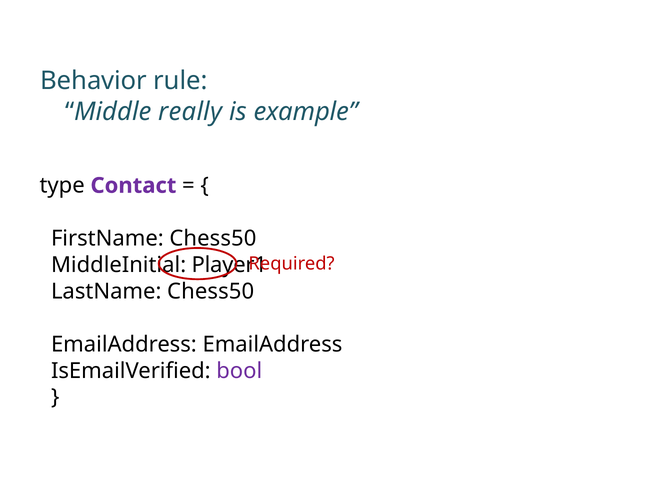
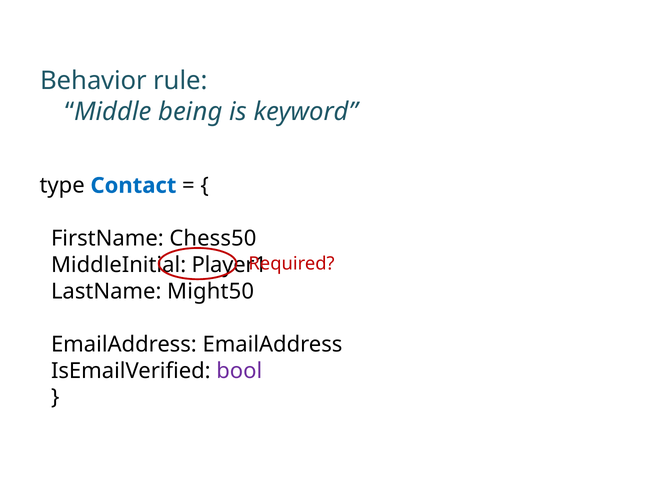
really: really -> being
example: example -> keyword
Contact colour: purple -> blue
LastName Chess50: Chess50 -> Might50
